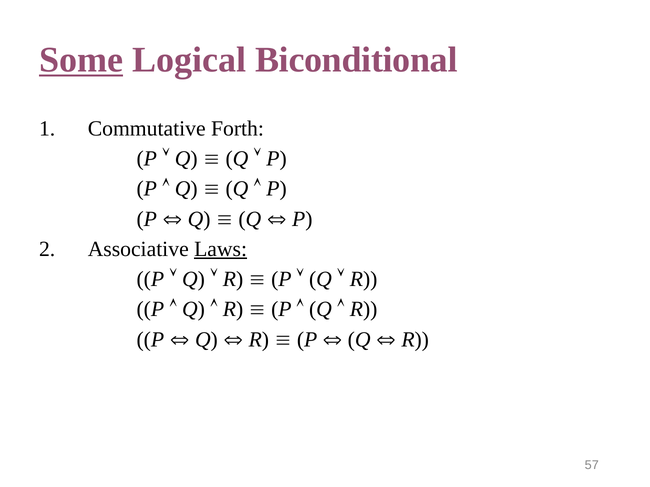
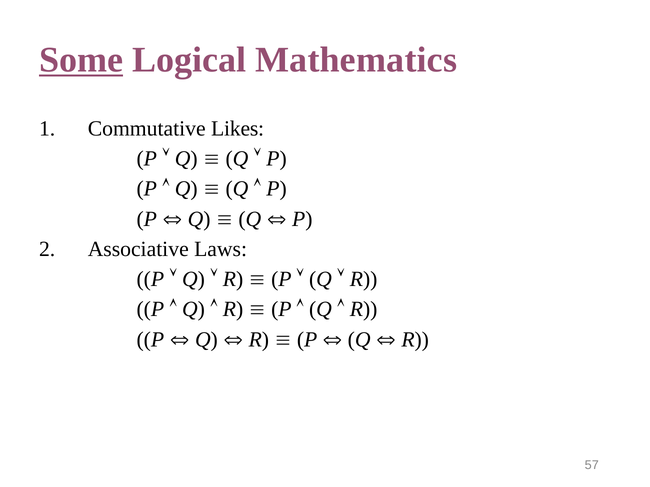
Biconditional: Biconditional -> Mathematics
Forth: Forth -> Likes
Laws underline: present -> none
